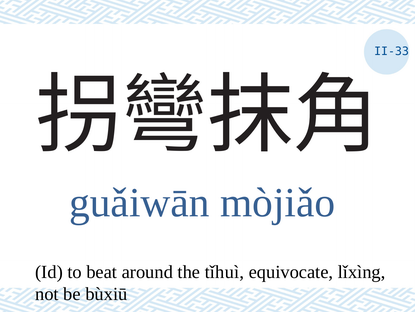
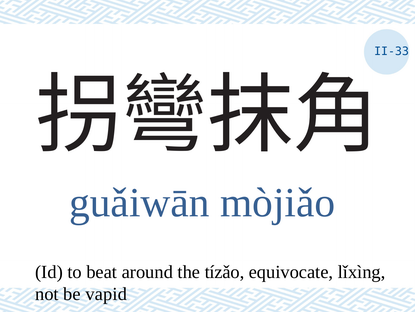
tǐhuì: tǐhuì -> tízǎo
bùxiū: bùxiū -> vapid
